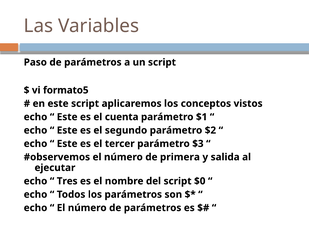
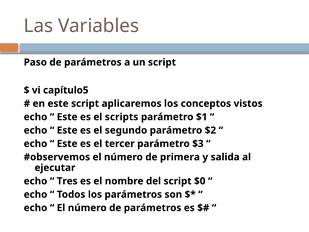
formato5: formato5 -> capítulo5
cuenta: cuenta -> scripts
